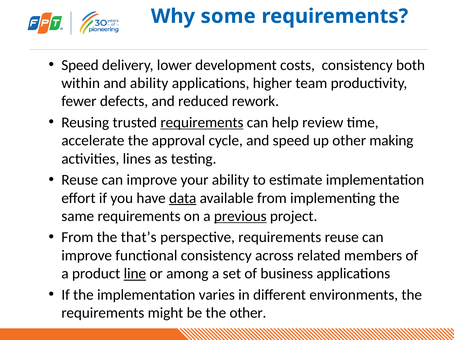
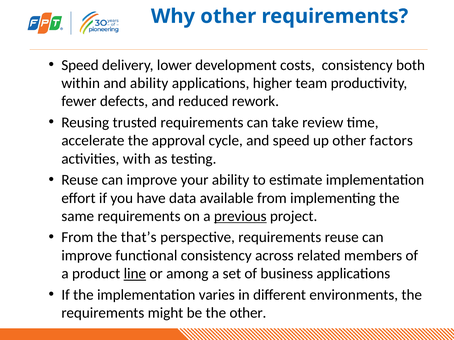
Why some: some -> other
requirements at (202, 123) underline: present -> none
help: help -> take
making: making -> factors
lines: lines -> with
data underline: present -> none
